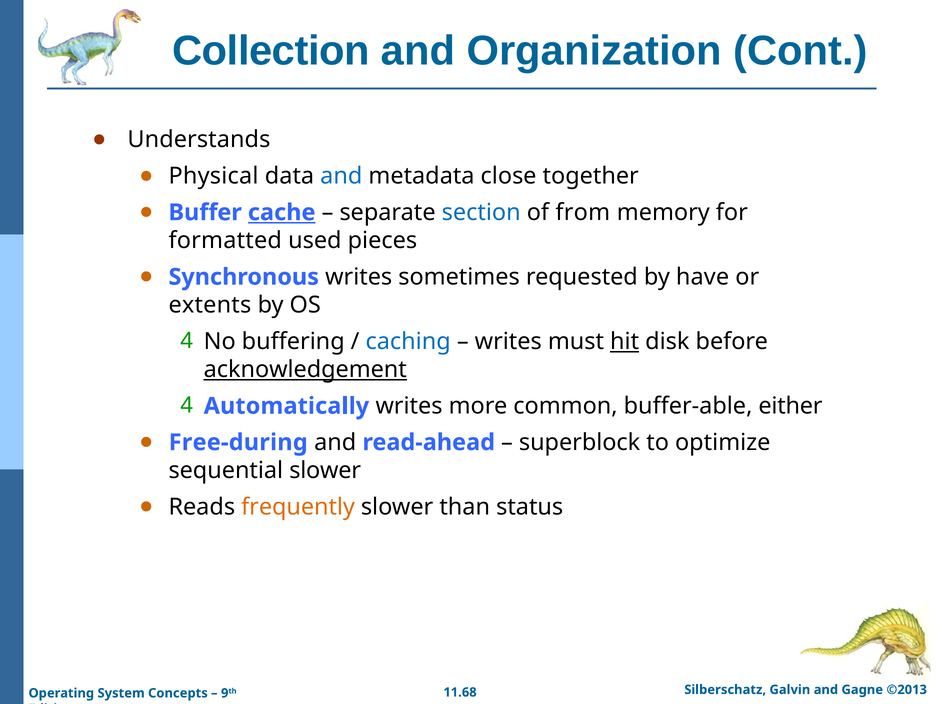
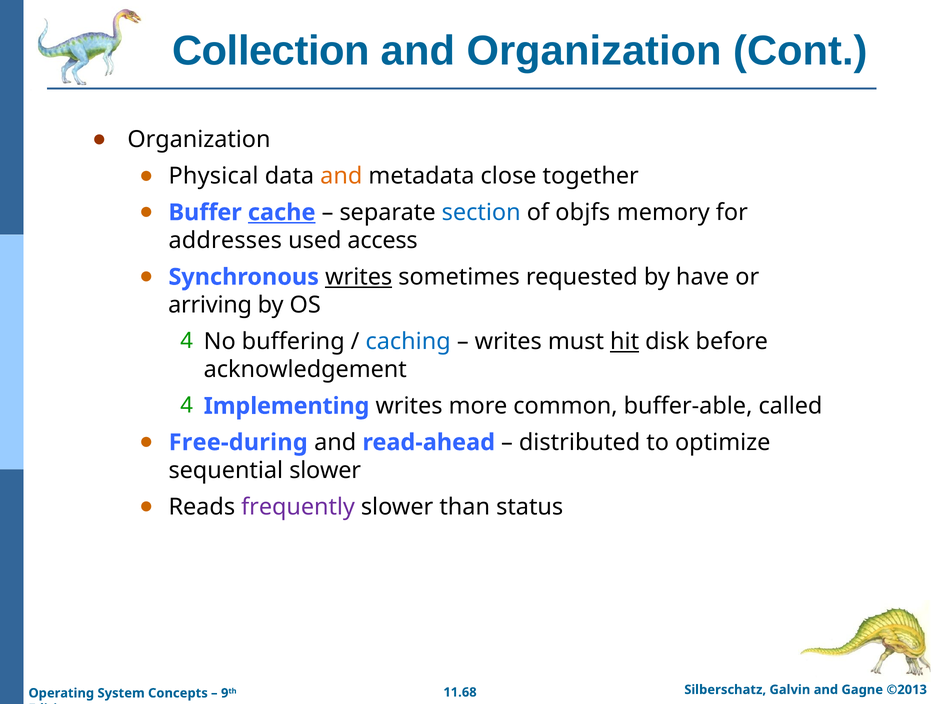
Understands at (199, 140): Understands -> Organization
and at (341, 176) colour: blue -> orange
from: from -> objfs
formatted: formatted -> addresses
pieces: pieces -> access
writes at (359, 277) underline: none -> present
extents: extents -> arriving
acknowledgement underline: present -> none
Automatically: Automatically -> Implementing
either: either -> called
superblock: superblock -> distributed
frequently colour: orange -> purple
